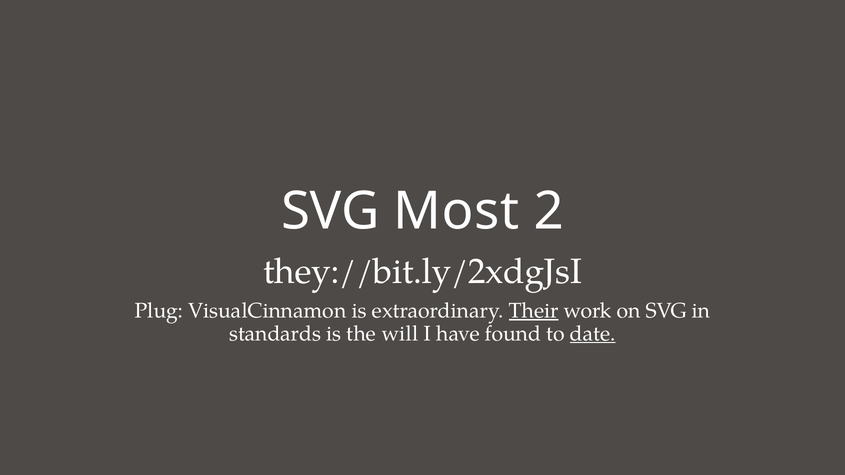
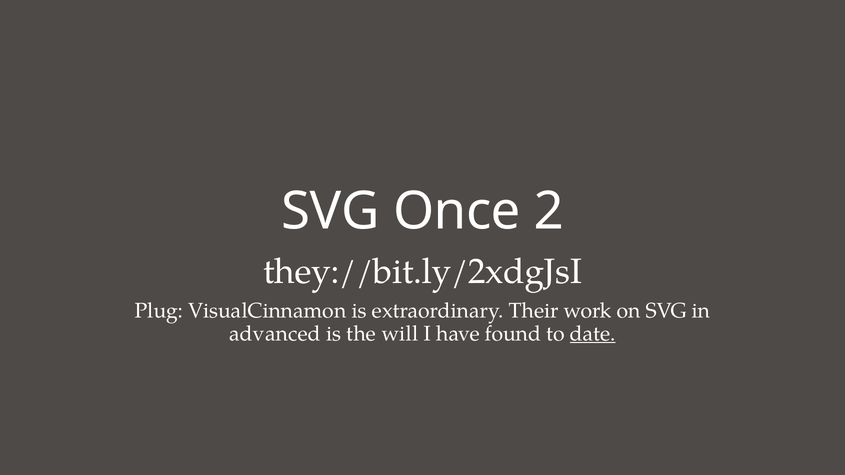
Most: Most -> Once
Their underline: present -> none
standards: standards -> advanced
